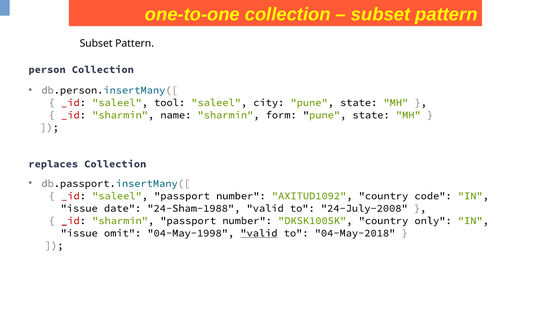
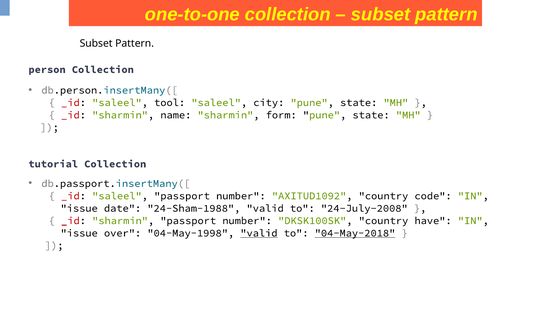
replaces: replaces -> tutorial
only: only -> have
omit: omit -> over
04-May-2018 underline: none -> present
